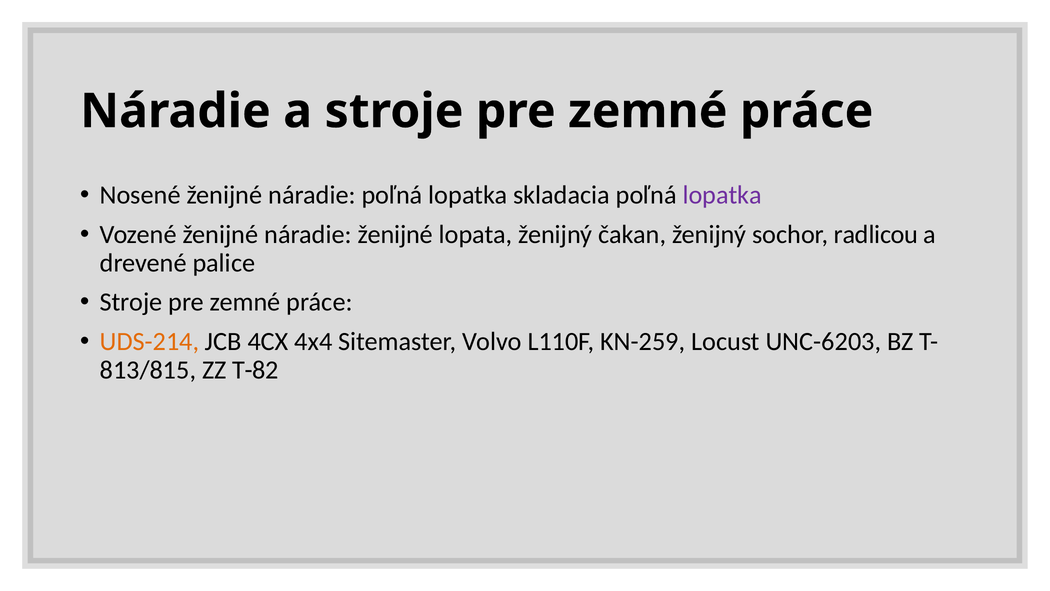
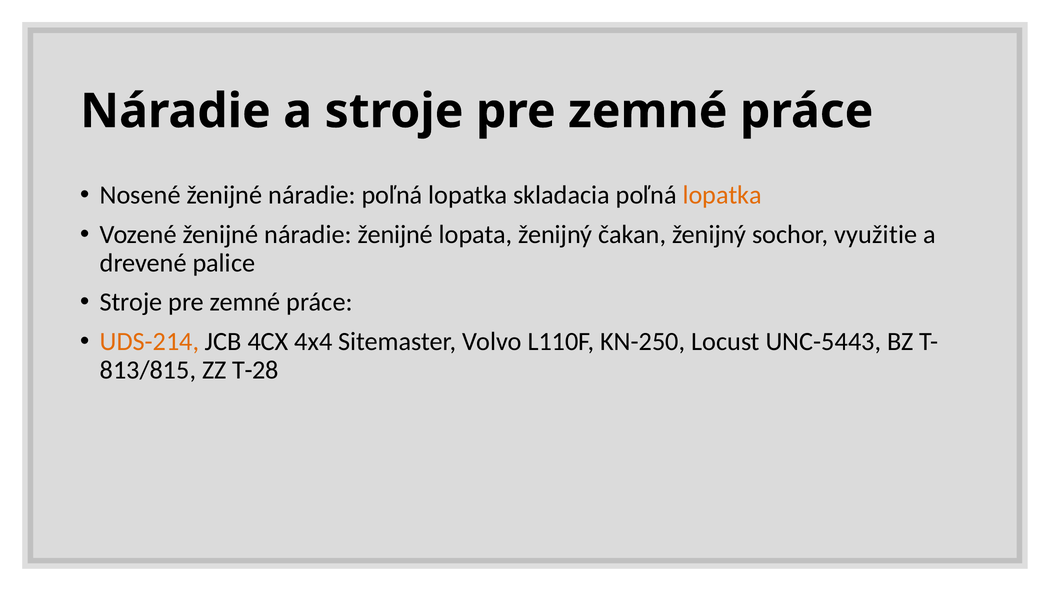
lopatka at (722, 195) colour: purple -> orange
radlicou: radlicou -> využitie
KN-259: KN-259 -> KN-250
UNC-6203: UNC-6203 -> UNC-5443
T-82: T-82 -> T-28
